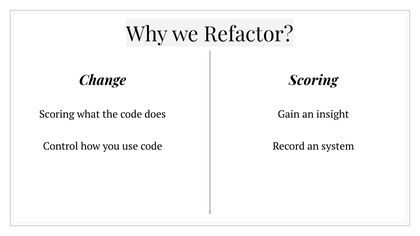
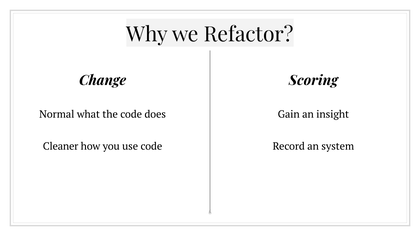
Scoring at (57, 114): Scoring -> Normal
Control: Control -> Cleaner
